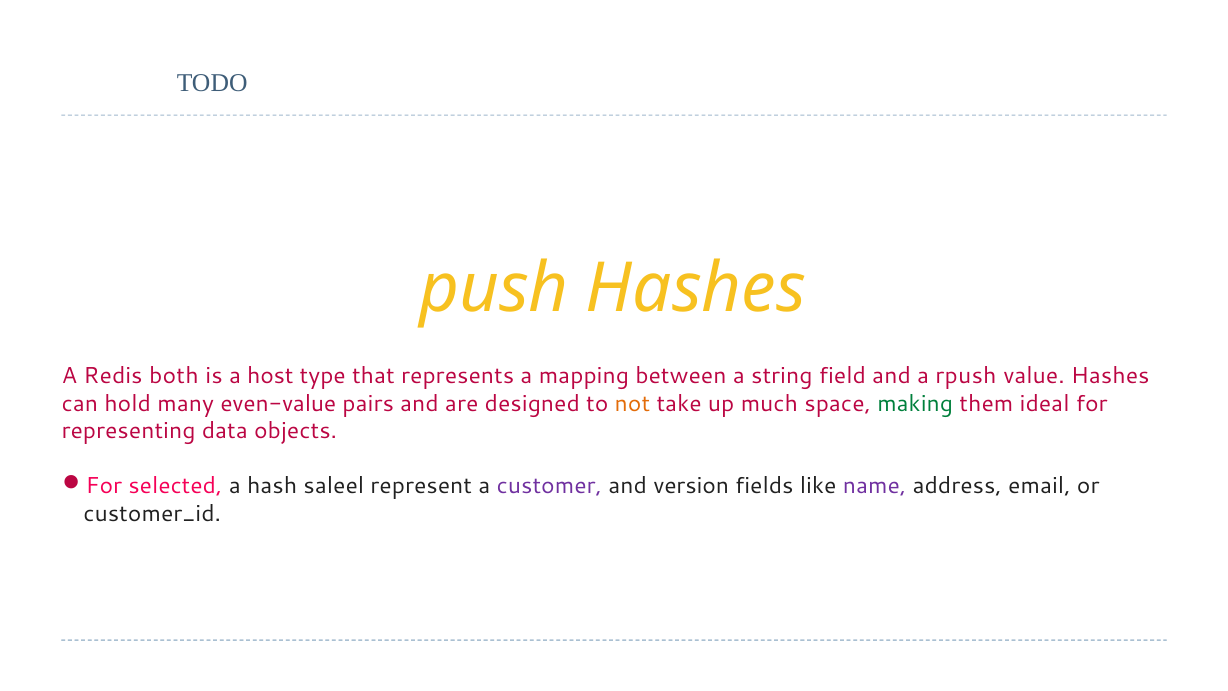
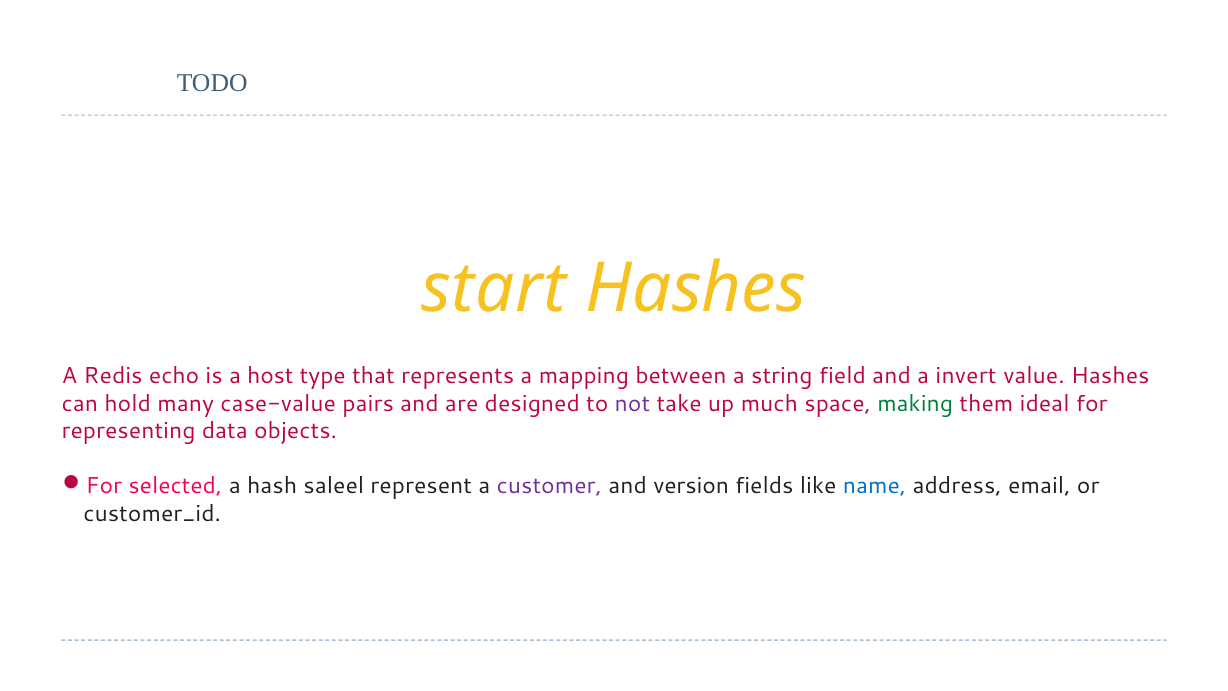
push: push -> start
both: both -> echo
rpush: rpush -> invert
even-value: even-value -> case-value
not colour: orange -> purple
name colour: purple -> blue
